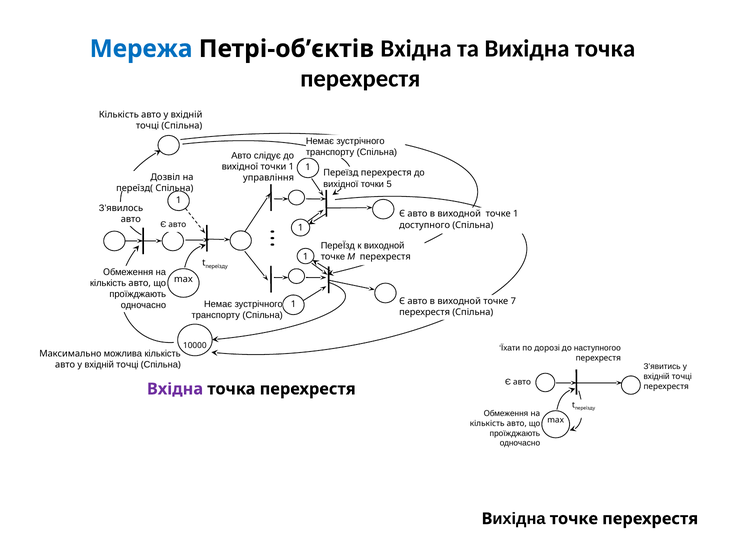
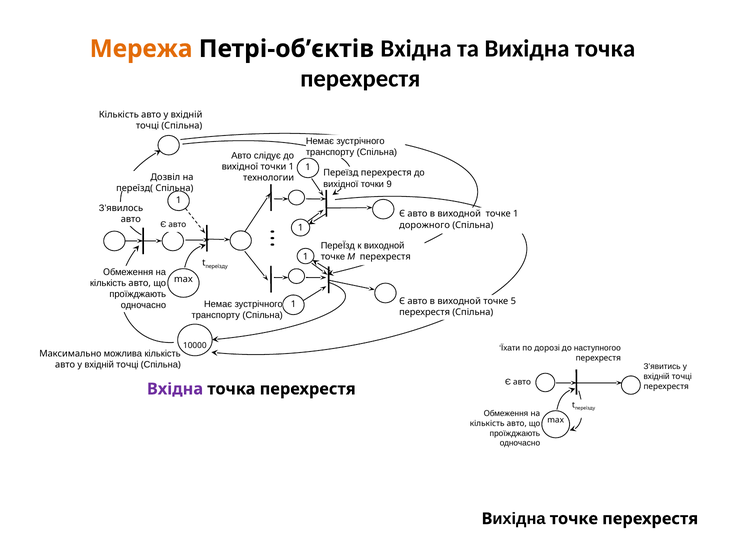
Мережа colour: blue -> orange
управління: управління -> технологии
5: 5 -> 9
доступного: доступного -> дорожного
7: 7 -> 5
